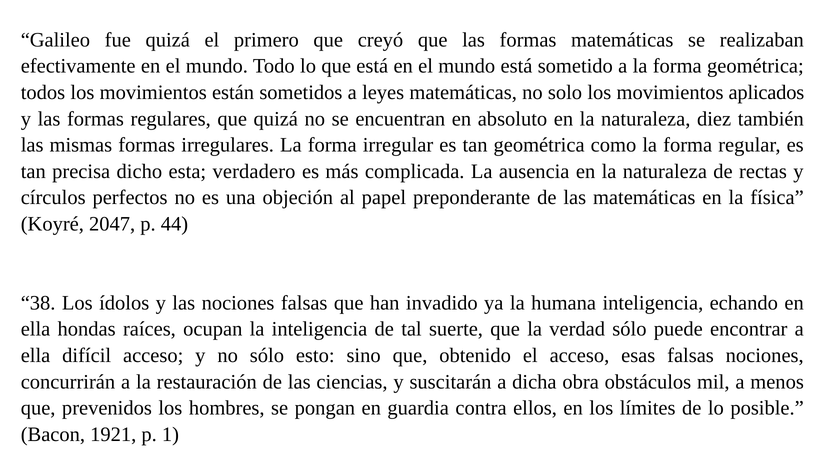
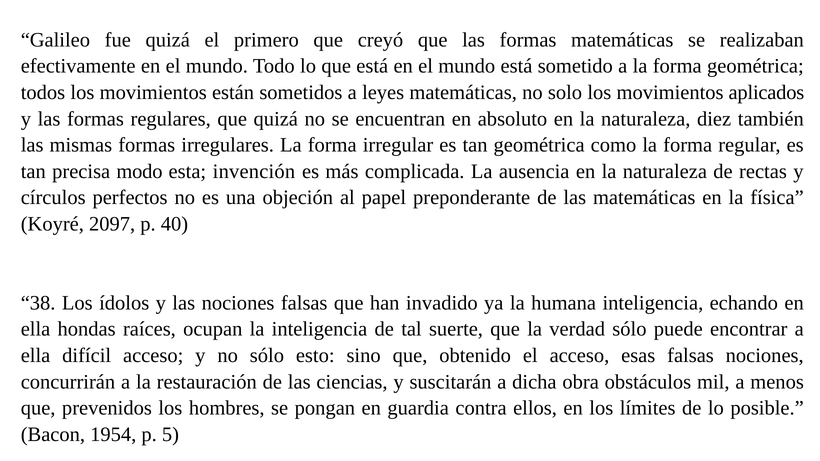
dicho: dicho -> modo
verdadero: verdadero -> invención
2047: 2047 -> 2097
44: 44 -> 40
1921: 1921 -> 1954
1: 1 -> 5
